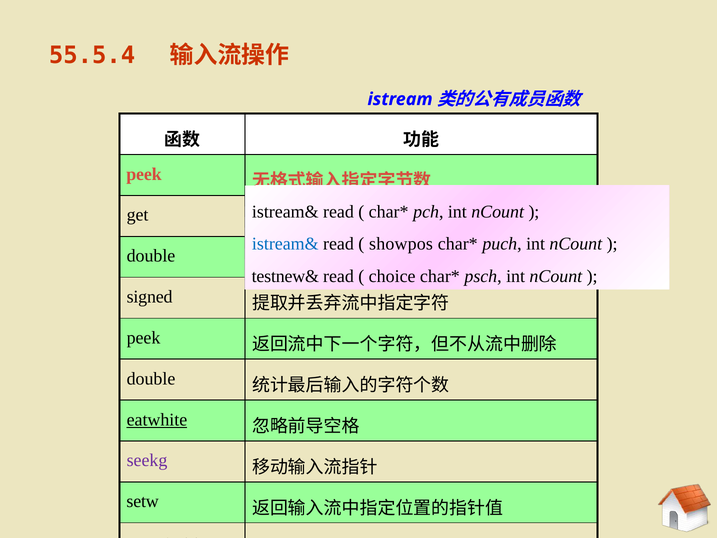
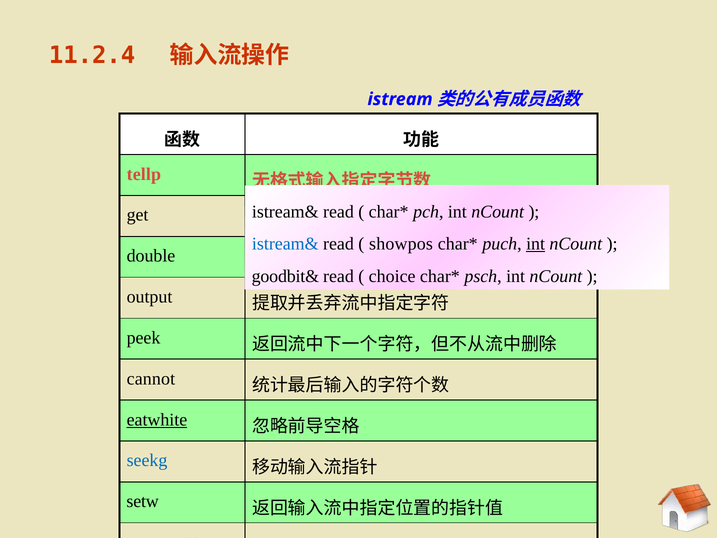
55.5.4: 55.5.4 -> 11.2.4
peek at (144, 174): peek -> tellp
int at (536, 244) underline: none -> present
testnew&: testnew& -> goodbit&
signed: signed -> output
double at (151, 379): double -> cannot
seekg colour: purple -> blue
